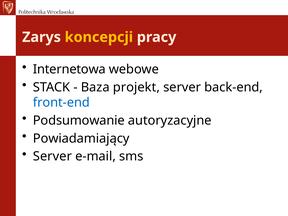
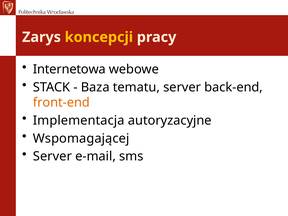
projekt: projekt -> tematu
front-end colour: blue -> orange
Podsumowanie: Podsumowanie -> Implementacja
Powiadamiający: Powiadamiający -> Wspomagającej
